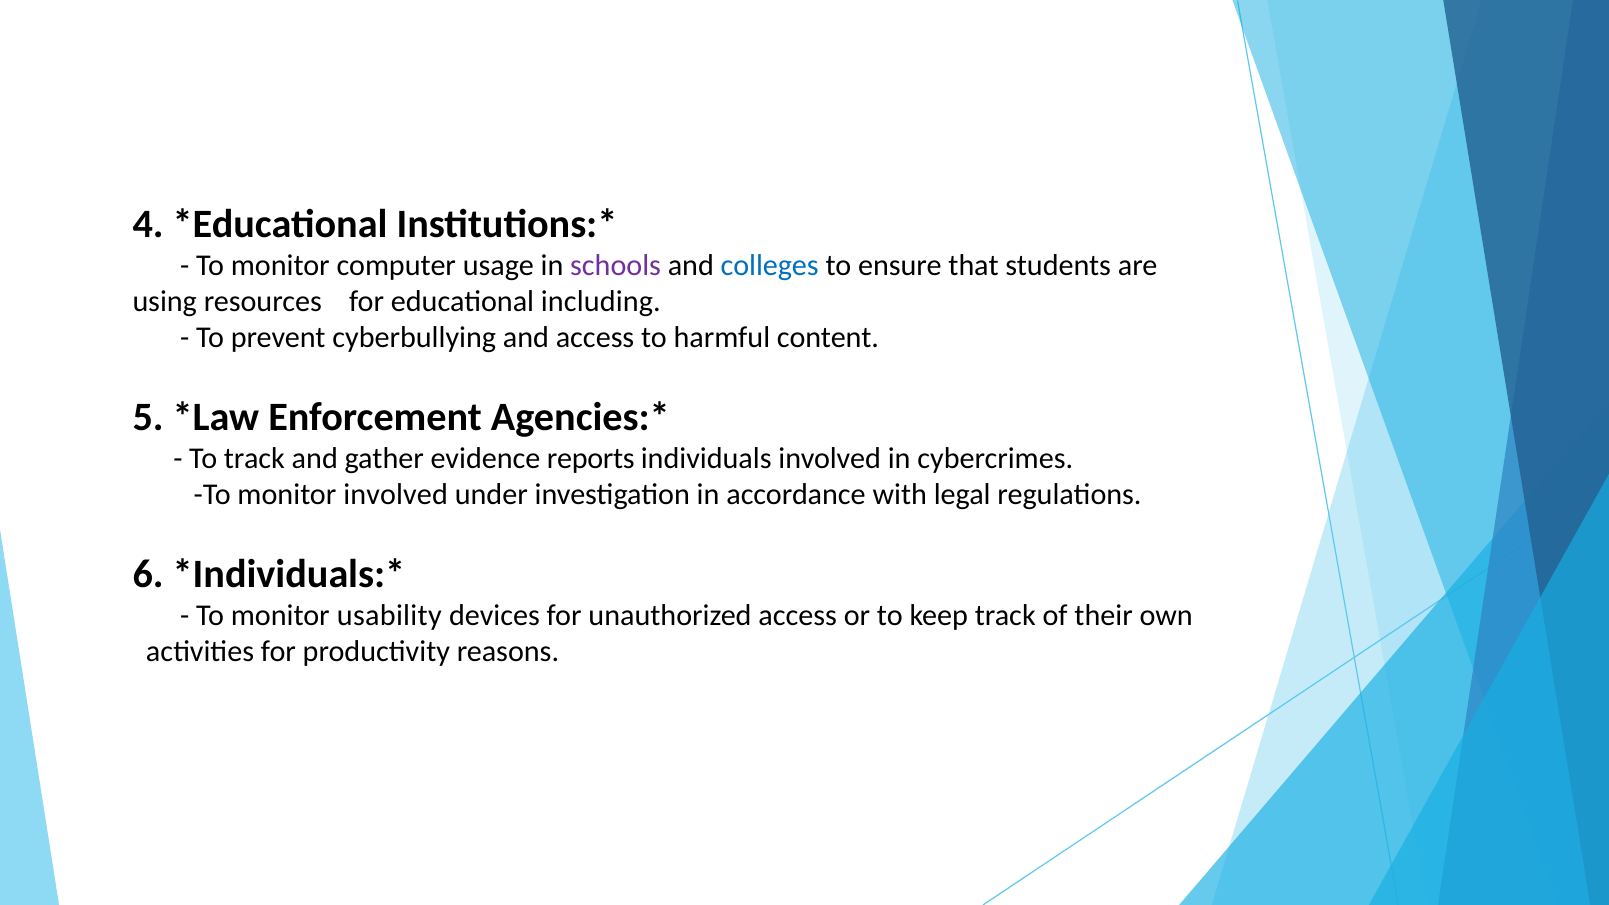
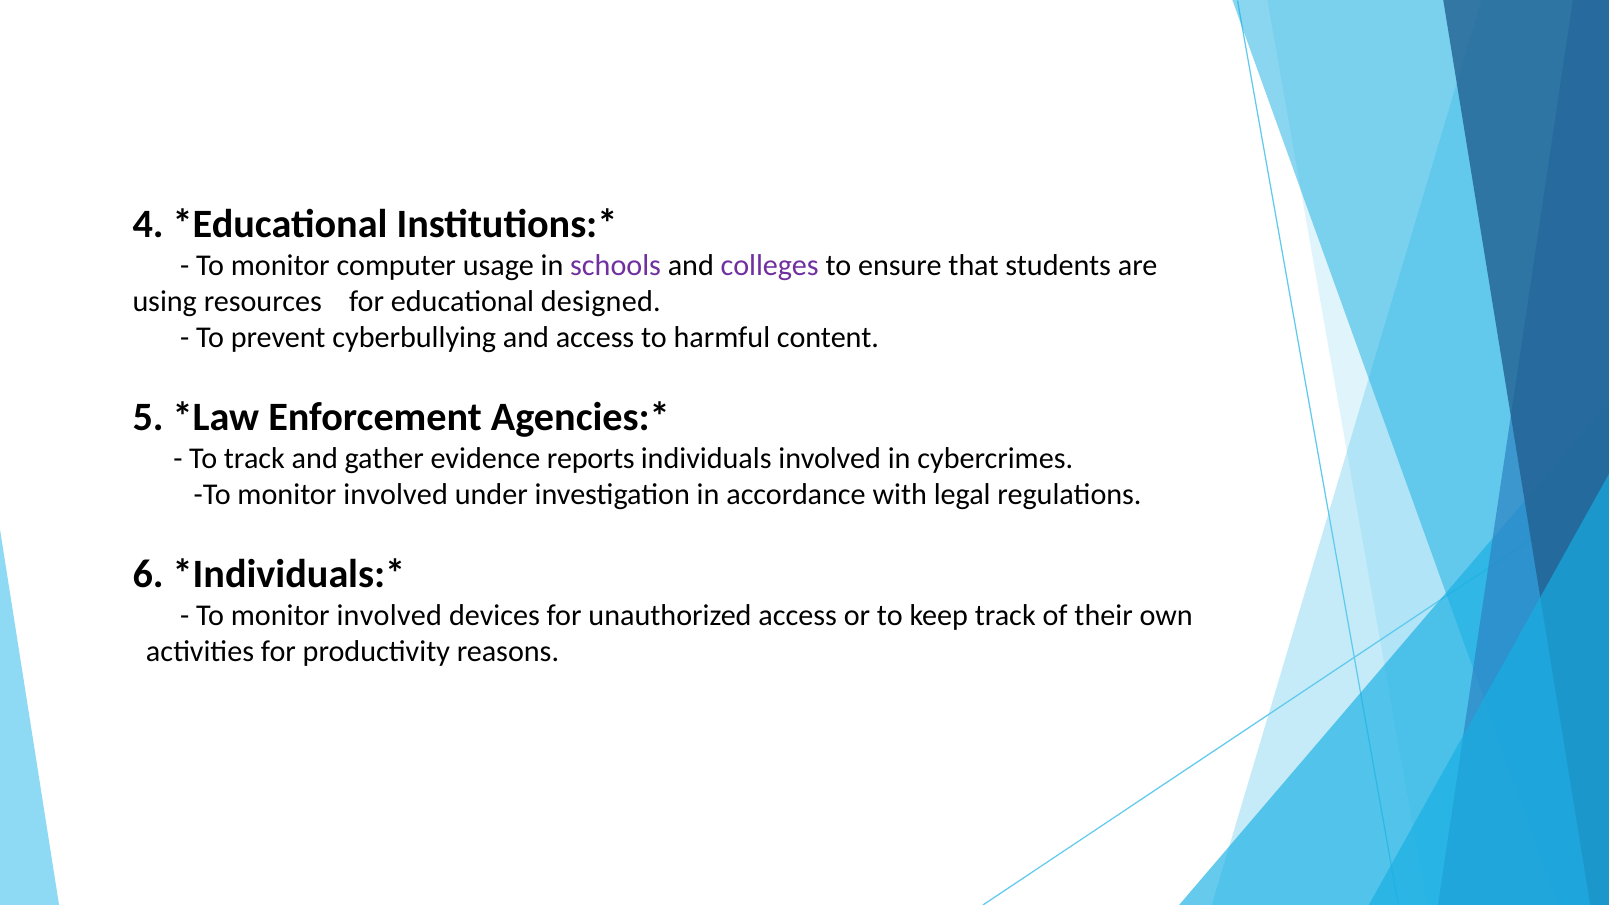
colleges colour: blue -> purple
including: including -> designed
usability at (389, 615): usability -> involved
